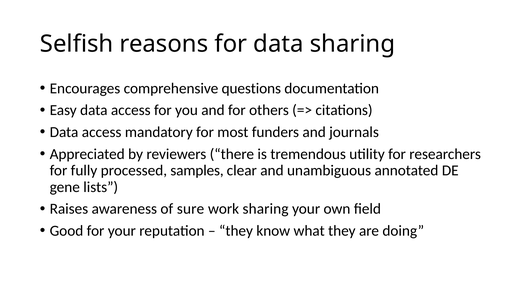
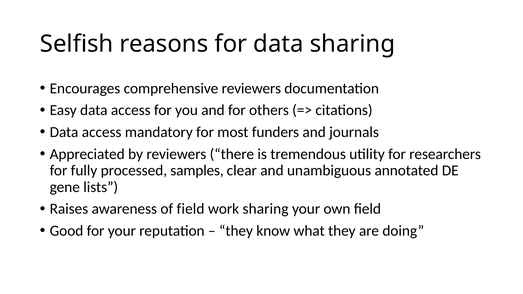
comprehensive questions: questions -> reviewers
of sure: sure -> field
